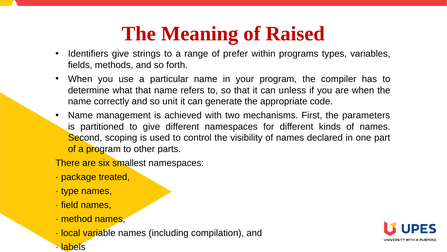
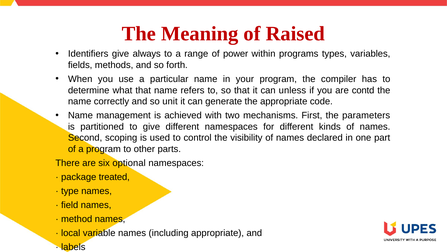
strings: strings -> always
prefer: prefer -> power
are when: when -> contd
smallest: smallest -> optional
including compilation: compilation -> appropriate
